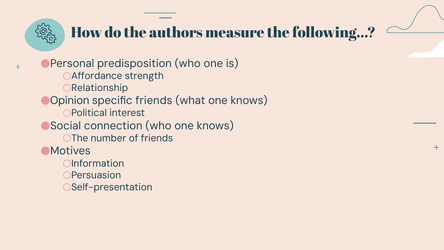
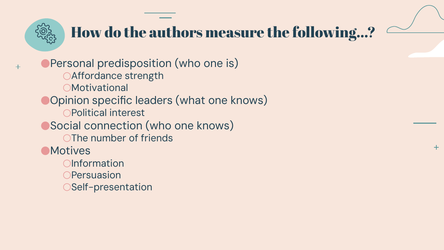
Relationship: Relationship -> Motivational
specific friends: friends -> leaders
